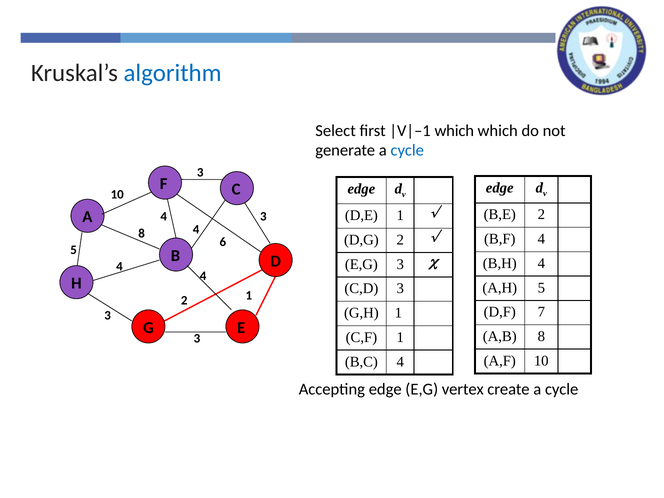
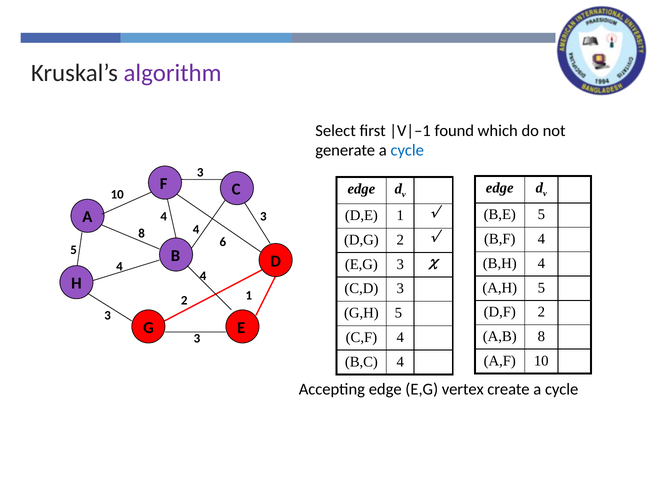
algorithm colour: blue -> purple
which at (454, 131): which -> found
B,E 2: 2 -> 5
D,F 7: 7 -> 2
G,H 1: 1 -> 5
C,F 1: 1 -> 4
